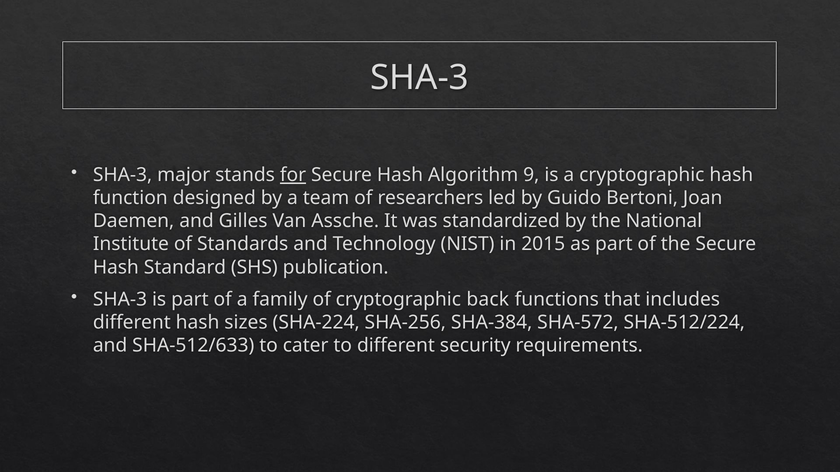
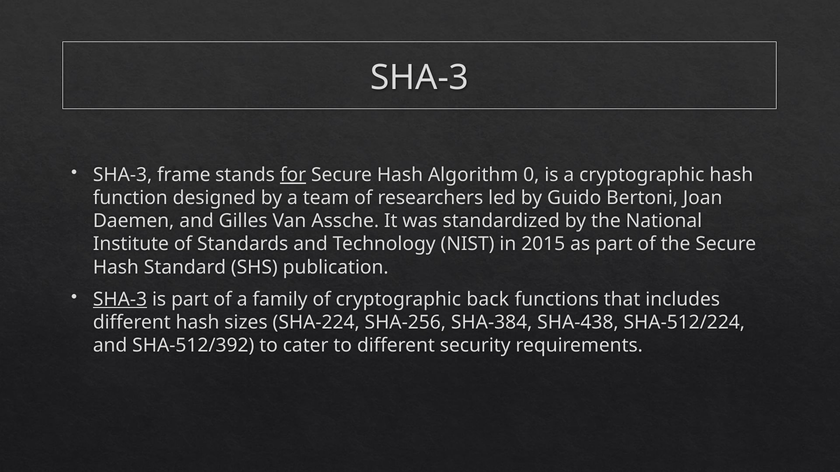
major: major -> frame
9: 9 -> 0
SHA-3 at (120, 300) underline: none -> present
SHA-572: SHA-572 -> SHA-438
SHA-512/633: SHA-512/633 -> SHA-512/392
